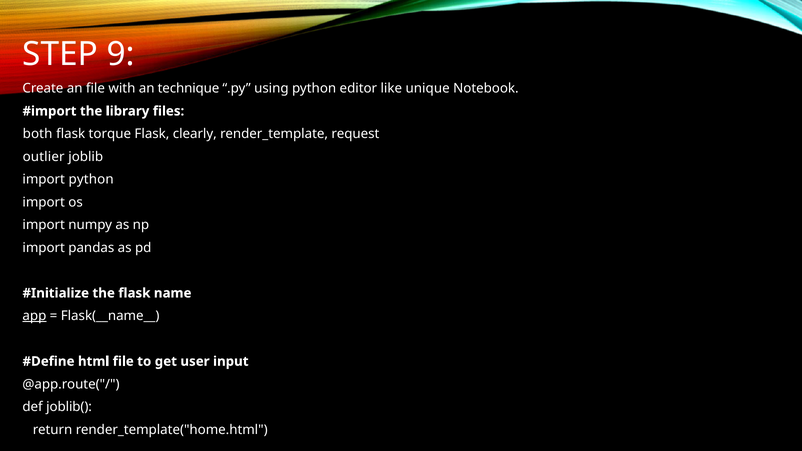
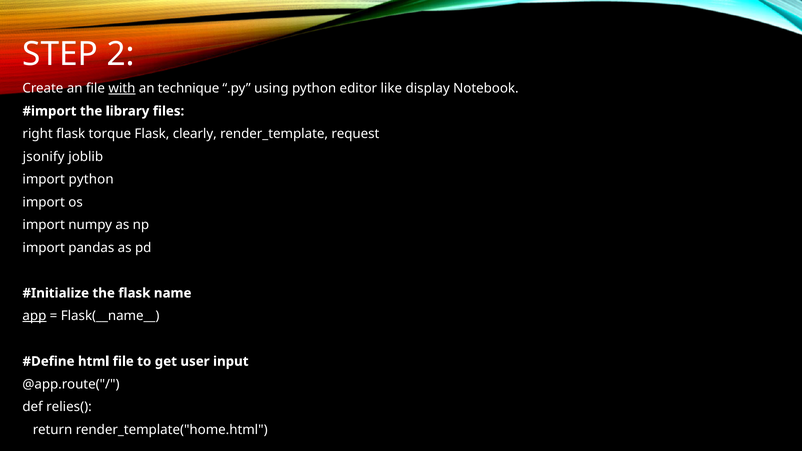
9: 9 -> 2
with underline: none -> present
unique: unique -> display
both: both -> right
outlier: outlier -> jsonify
joblib(: joblib( -> relies(
